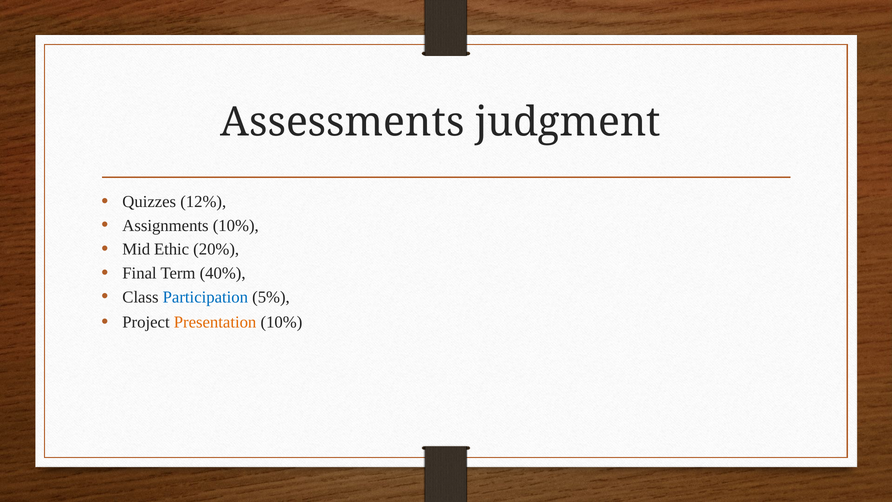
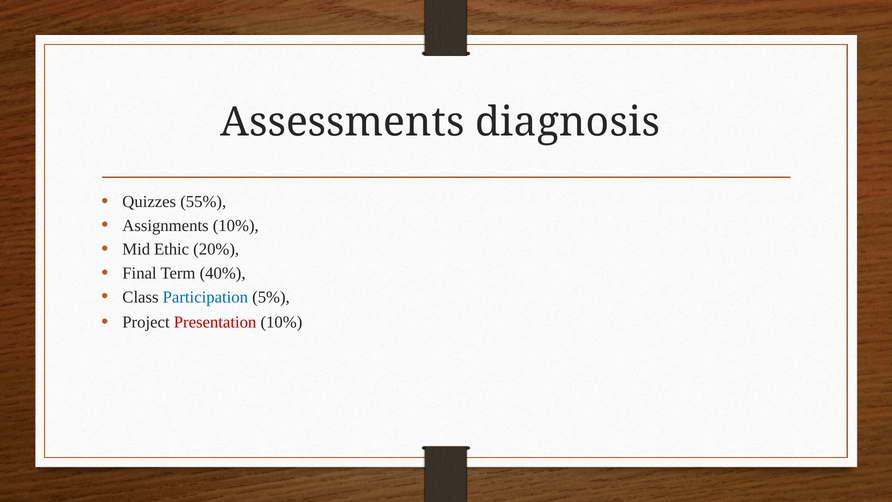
judgment: judgment -> diagnosis
12%: 12% -> 55%
Presentation colour: orange -> red
